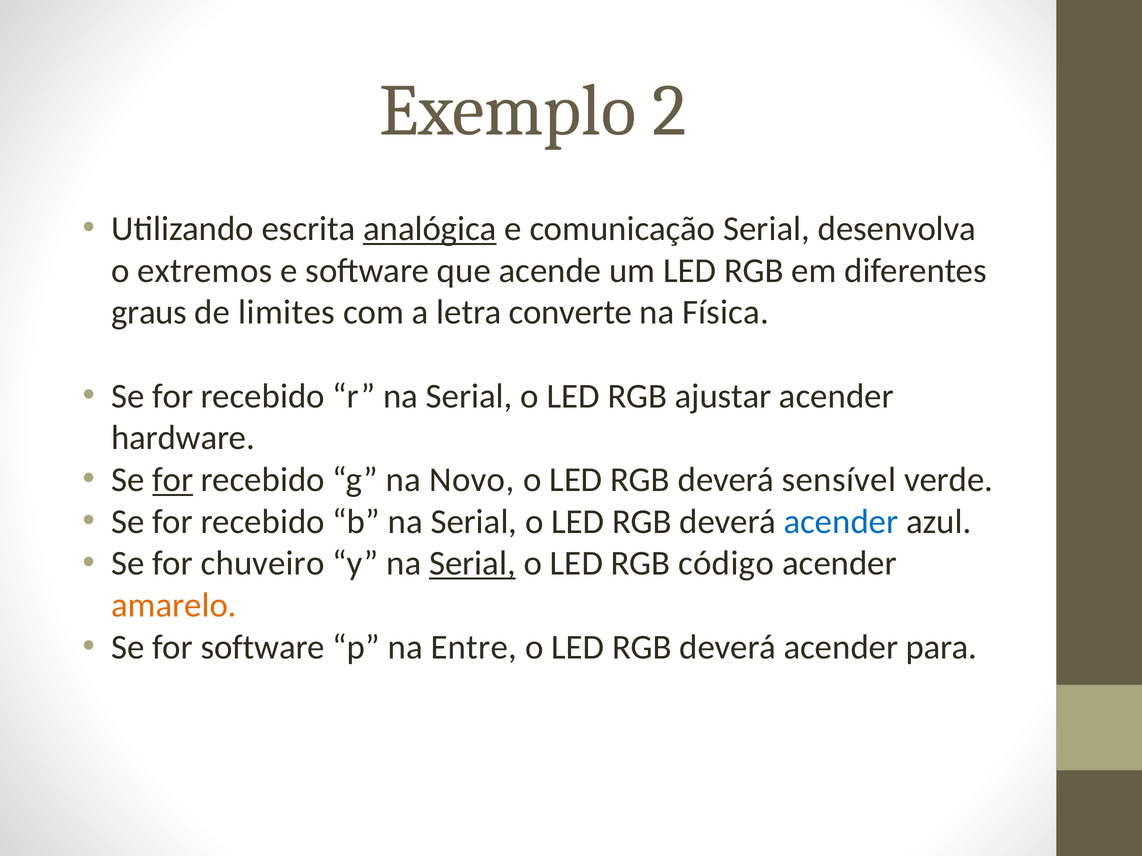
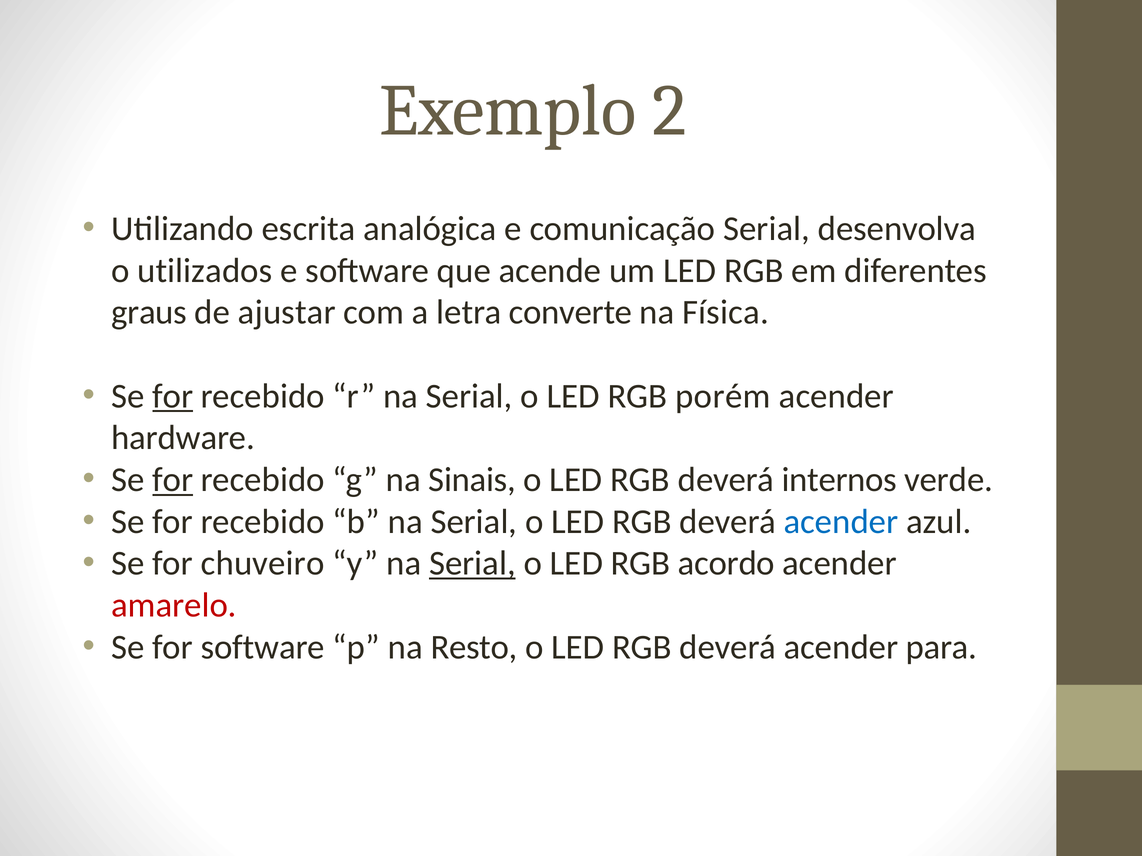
analógica underline: present -> none
extremos: extremos -> utilizados
limites: limites -> ajustar
for at (173, 396) underline: none -> present
ajustar: ajustar -> porém
Novo: Novo -> Sinais
sensível: sensível -> internos
código: código -> acordo
amarelo colour: orange -> red
Entre: Entre -> Resto
